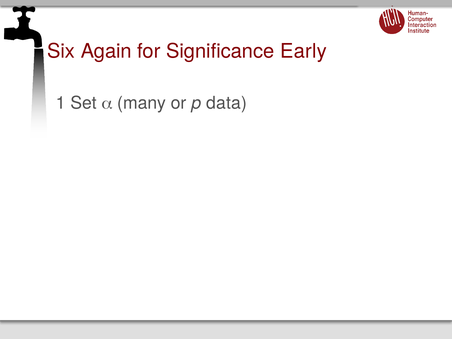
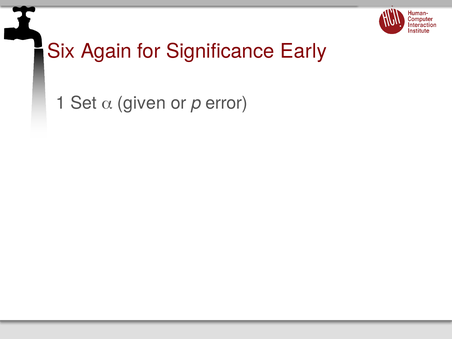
many: many -> given
data: data -> error
